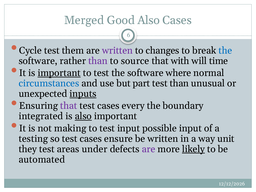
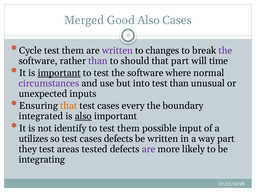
the at (225, 50) colour: blue -> purple
source: source -> should
that with: with -> part
circumstances colour: blue -> purple
part: part -> into
inputs underline: present -> none
that at (69, 106) colour: purple -> orange
making: making -> identify
to test input: input -> them
testing: testing -> utilizes
cases ensure: ensure -> defects
way unit: unit -> part
under: under -> tested
likely underline: present -> none
automated: automated -> integrating
